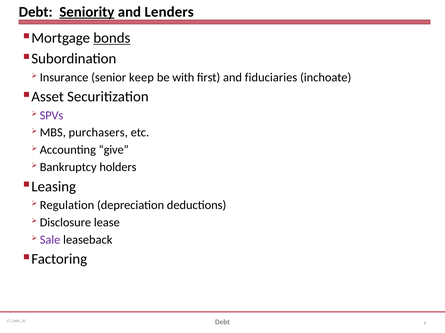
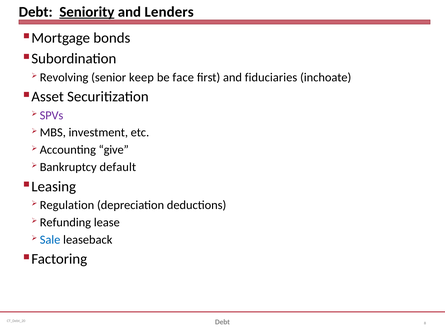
bonds underline: present -> none
Insurance: Insurance -> Revolving
with: with -> face
purchasers: purchasers -> investment
holders: holders -> default
Disclosure: Disclosure -> Refunding
Sale colour: purple -> blue
